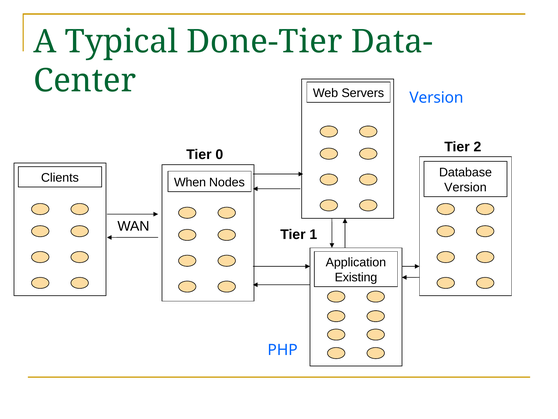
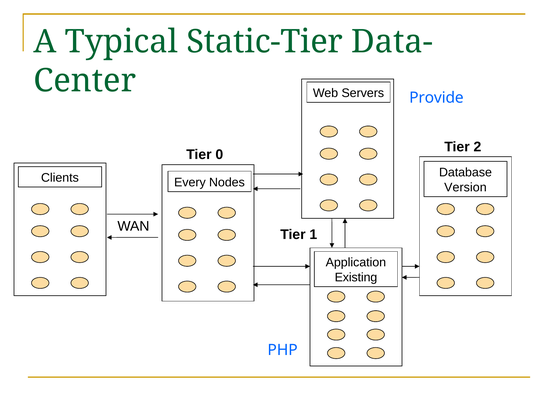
Done-Tier: Done-Tier -> Static-Tier
Version at (436, 98): Version -> Provide
When: When -> Every
